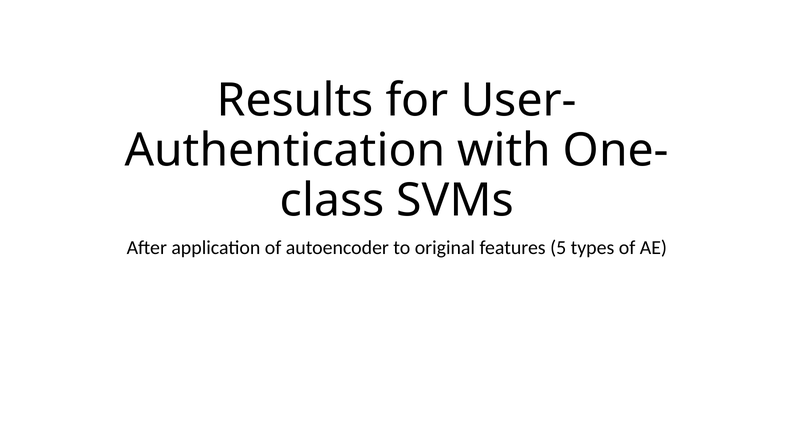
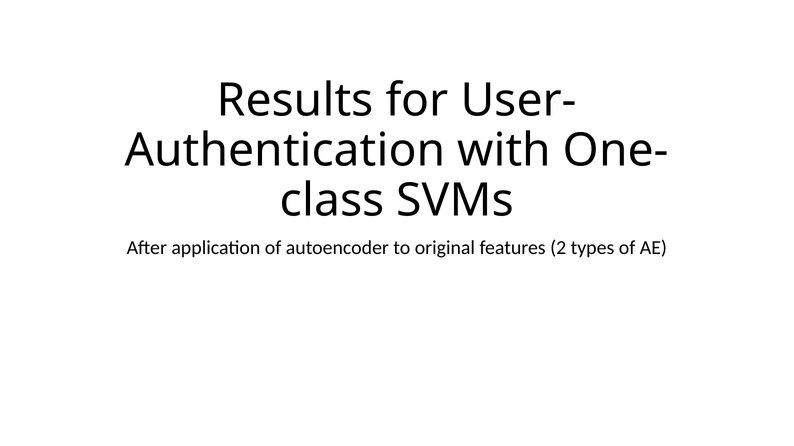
5: 5 -> 2
